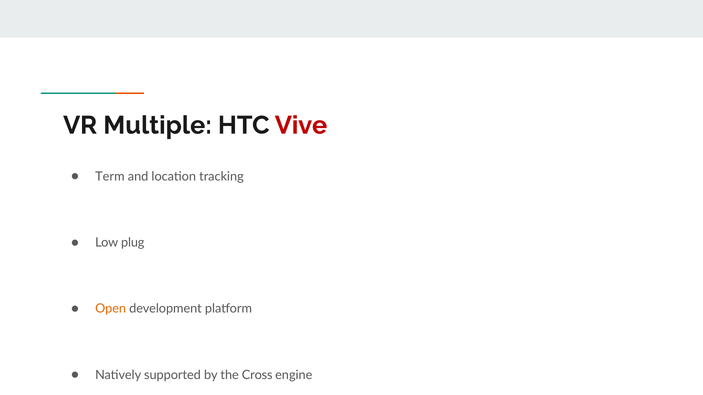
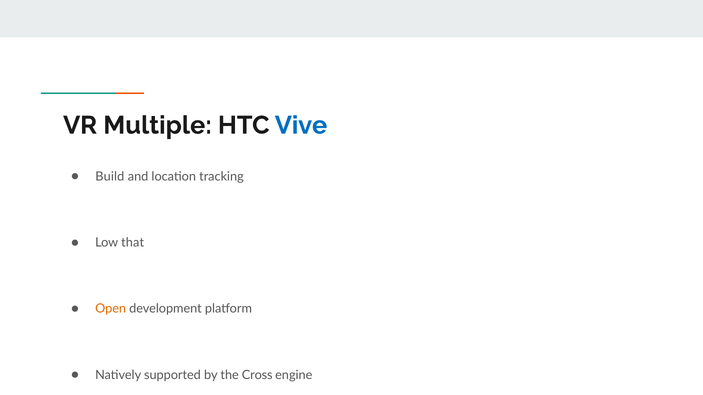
Vive colour: red -> blue
Term: Term -> Build
plug: plug -> that
